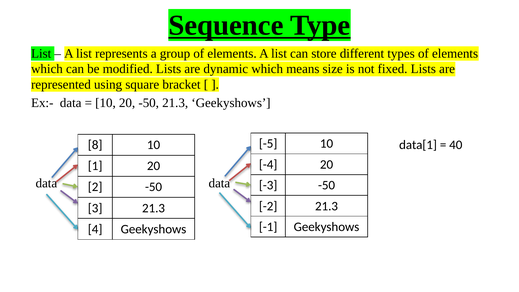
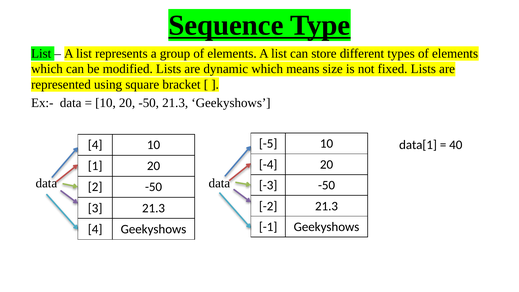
8 at (95, 145): 8 -> 4
